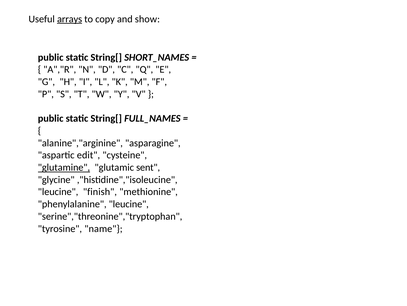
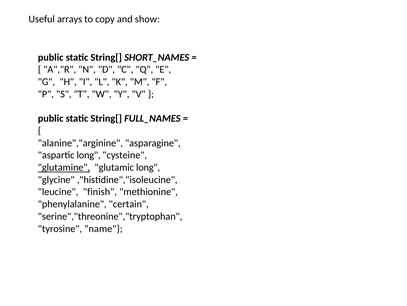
arrays underline: present -> none
aspartic edit: edit -> long
glutamic sent: sent -> long
phenylalanine leucine: leucine -> certain
